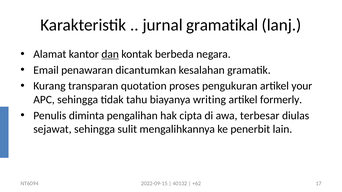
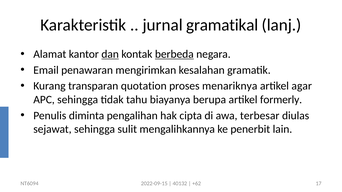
berbeda underline: none -> present
dicantumkan: dicantumkan -> mengirimkan
pengukuran: pengukuran -> menariknya
your: your -> agar
writing: writing -> berupa
